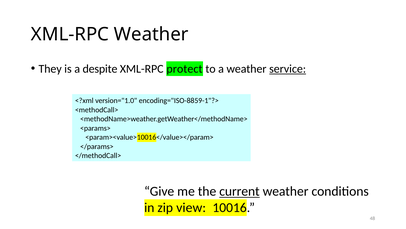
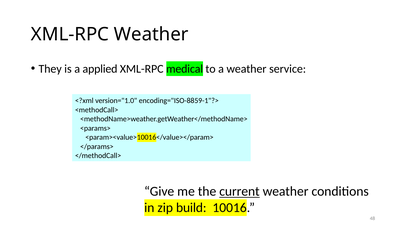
despite: despite -> applied
protect: protect -> medical
service underline: present -> none
view: view -> build
